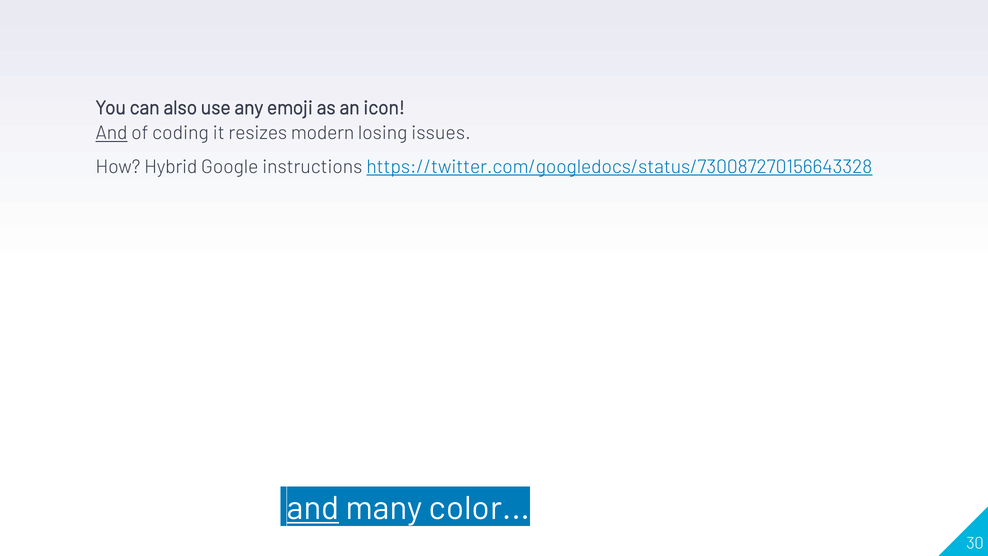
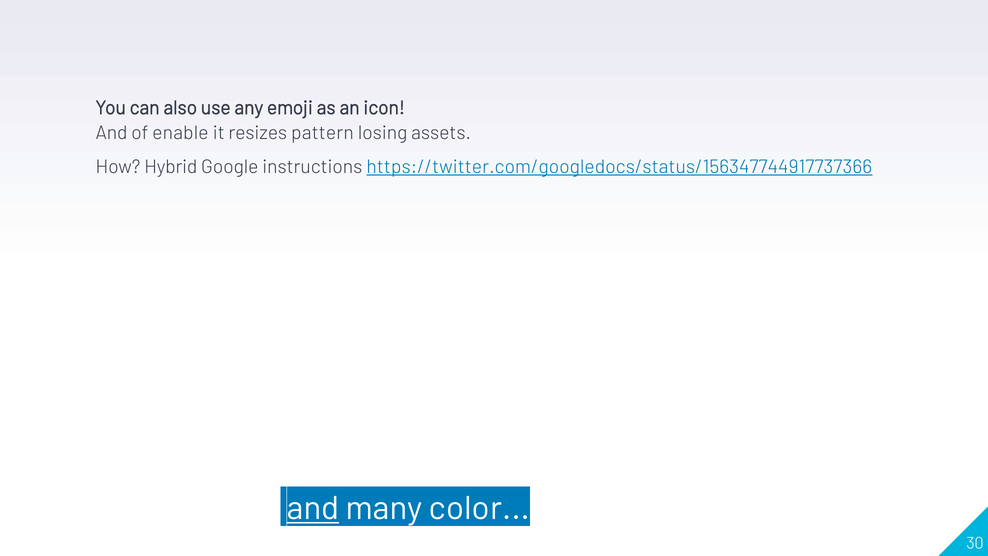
And at (112, 133) underline: present -> none
coding: coding -> enable
modern: modern -> pattern
issues: issues -> assets
https://twitter.com/googledocs/status/730087270156643328: https://twitter.com/googledocs/status/730087270156643328 -> https://twitter.com/googledocs/status/156347744917737366
